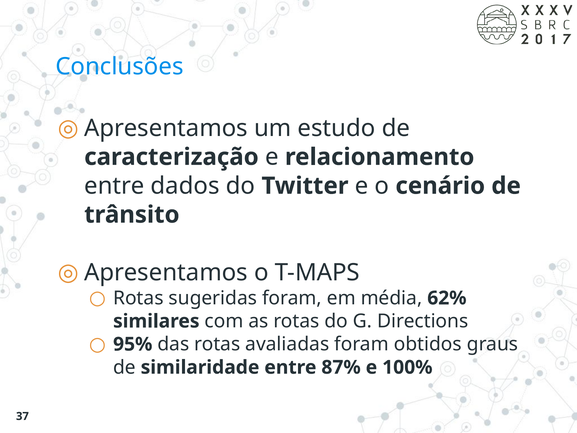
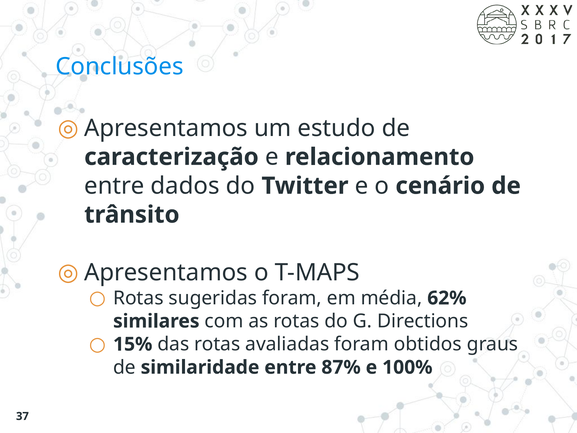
95%: 95% -> 15%
